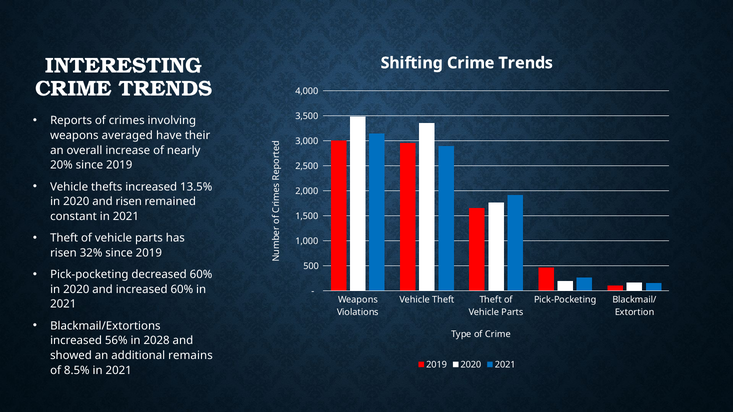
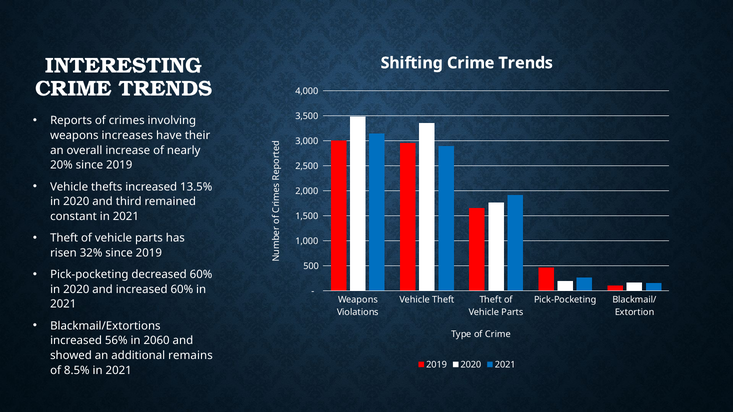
averaged: averaged -> increases
and risen: risen -> third
2028: 2028 -> 2060
